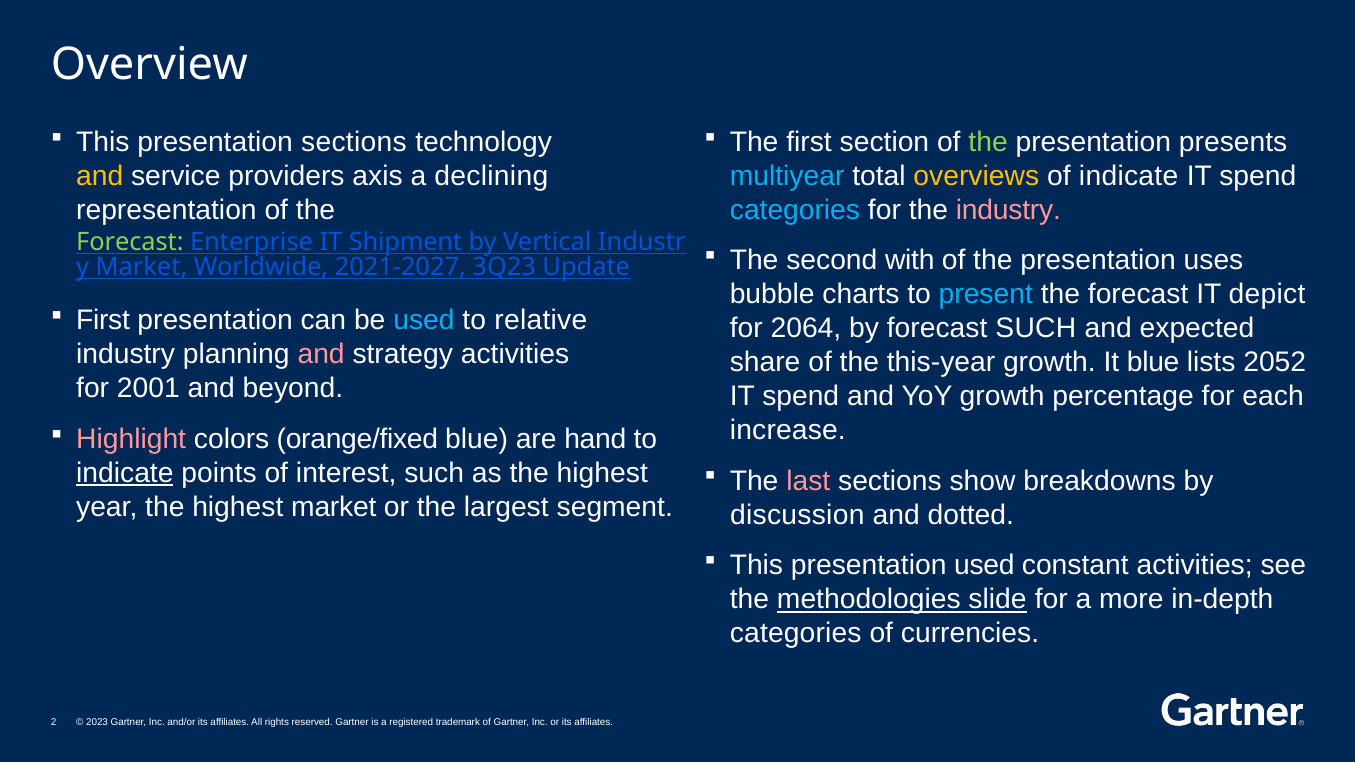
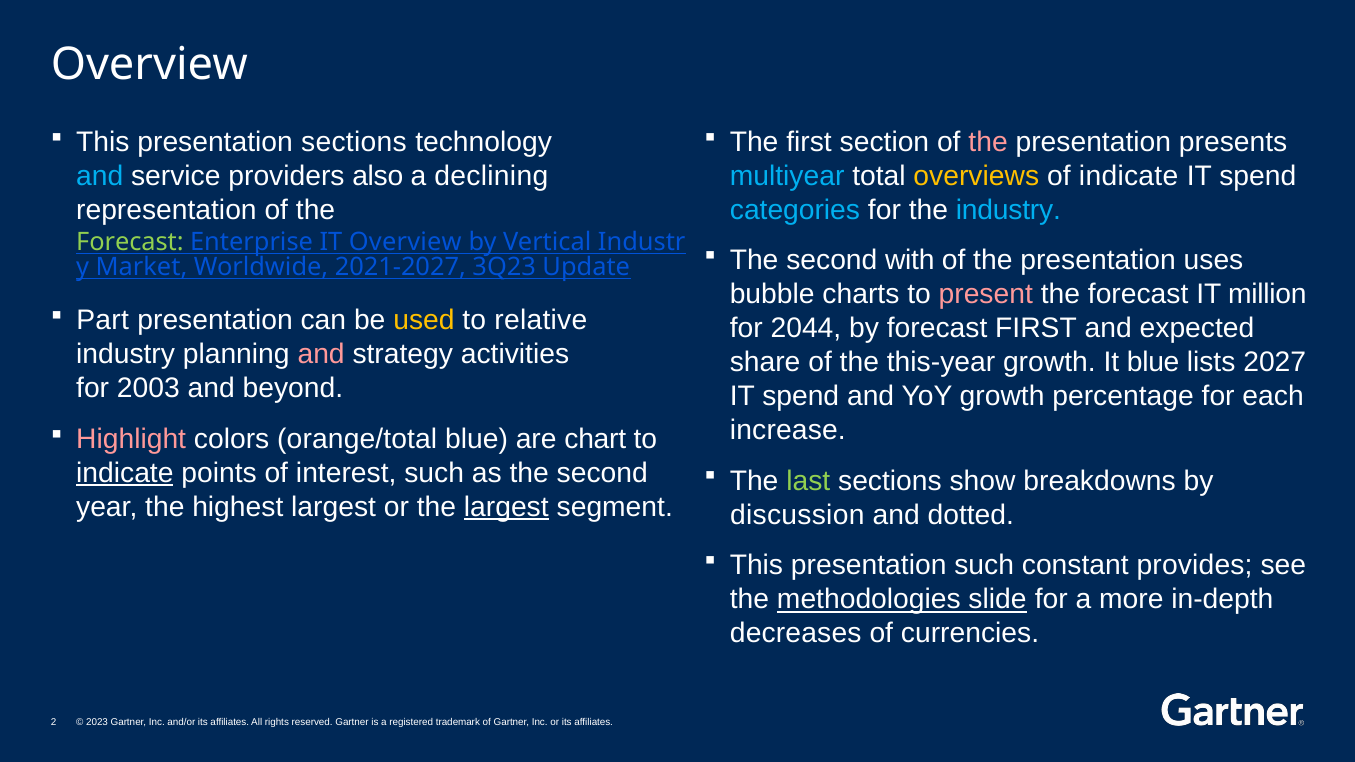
the at (988, 142) colour: light green -> pink
and at (100, 176) colour: yellow -> light blue
axis: axis -> also
industry at (1008, 210) colour: pink -> light blue
IT Shipment: Shipment -> Overview
present colour: light blue -> pink
depict: depict -> million
First at (103, 321): First -> Part
used at (424, 321) colour: light blue -> yellow
2064: 2064 -> 2044
forecast SUCH: SUCH -> FIRST
2052: 2052 -> 2027
2001: 2001 -> 2003
orange/fixed: orange/fixed -> orange/total
hand: hand -> chart
as the highest: highest -> second
last colour: pink -> light green
highest market: market -> largest
largest at (506, 507) underline: none -> present
presentation used: used -> such
constant activities: activities -> provides
categories at (796, 633): categories -> decreases
